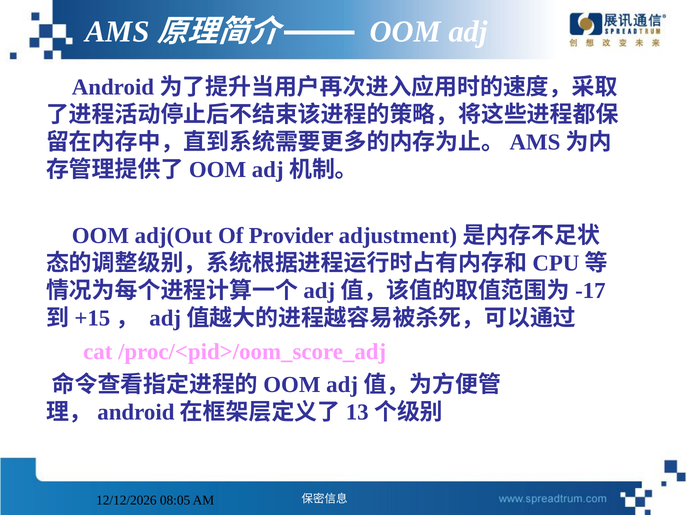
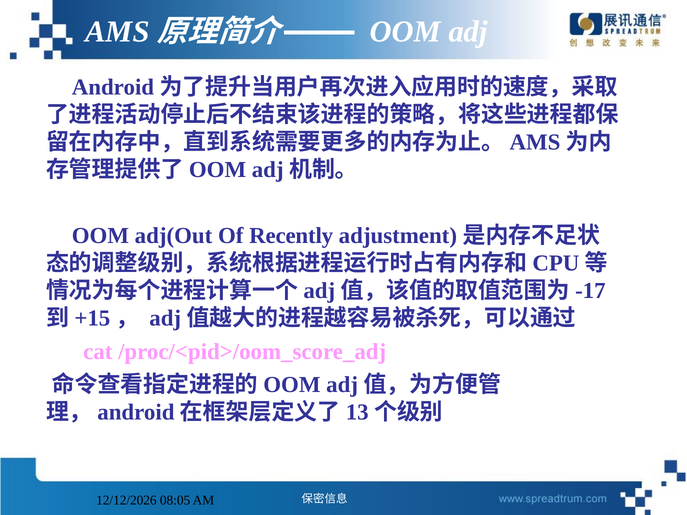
Provider: Provider -> Recently
